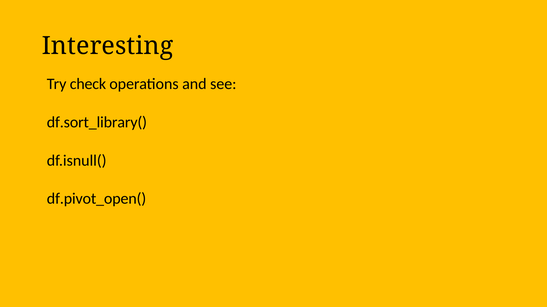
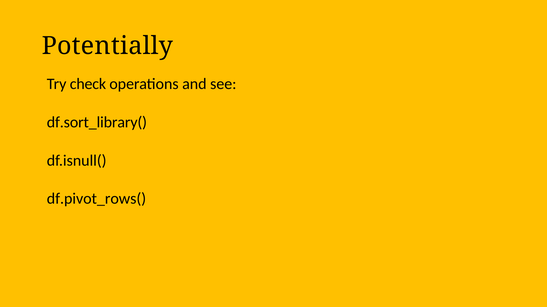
Interesting: Interesting -> Potentially
df.pivot_open(: df.pivot_open( -> df.pivot_rows(
